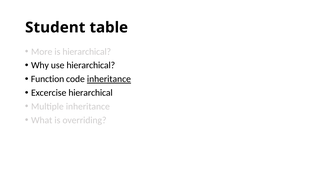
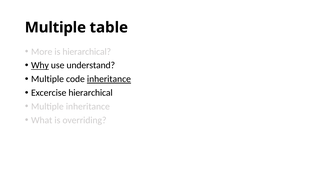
Student at (55, 28): Student -> Multiple
Why underline: none -> present
use hierarchical: hierarchical -> understand
Function at (48, 79): Function -> Multiple
